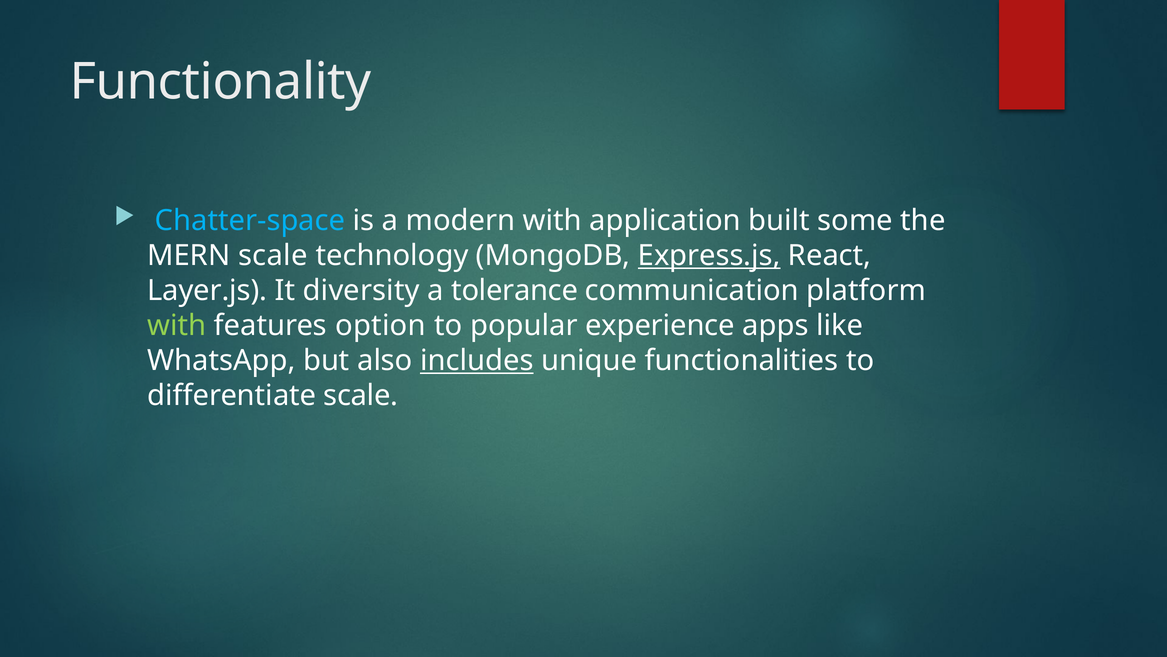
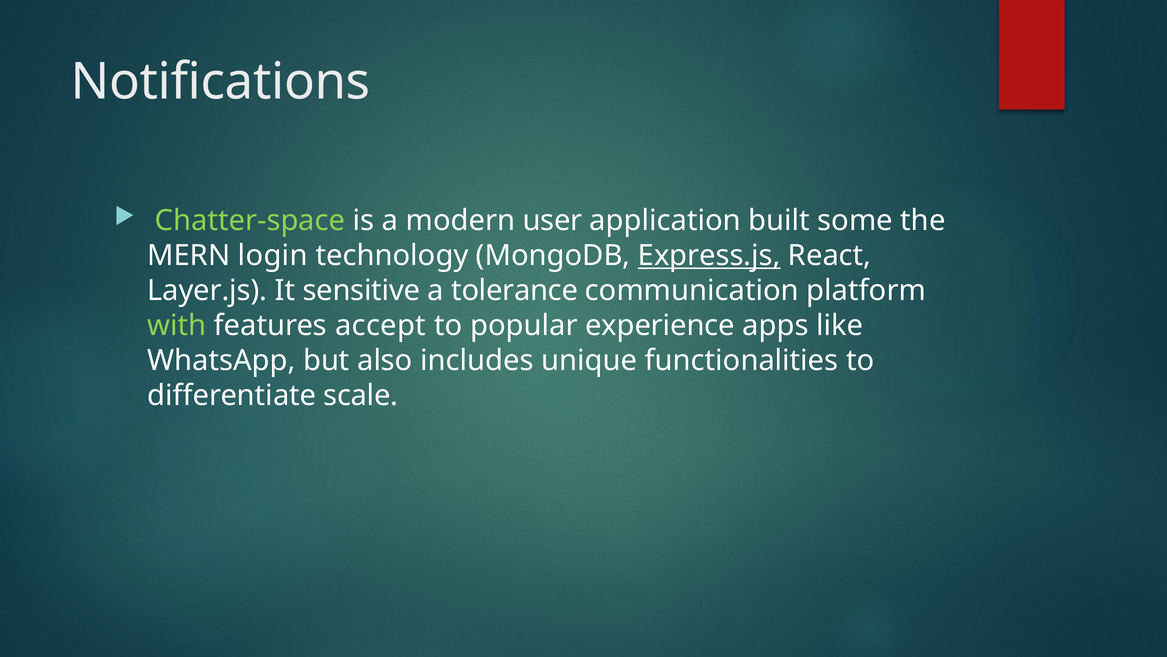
Functionality: Functionality -> Notifications
Chatter-space colour: light blue -> light green
modern with: with -> user
MERN scale: scale -> login
diversity: diversity -> sensitive
option: option -> accept
includes underline: present -> none
